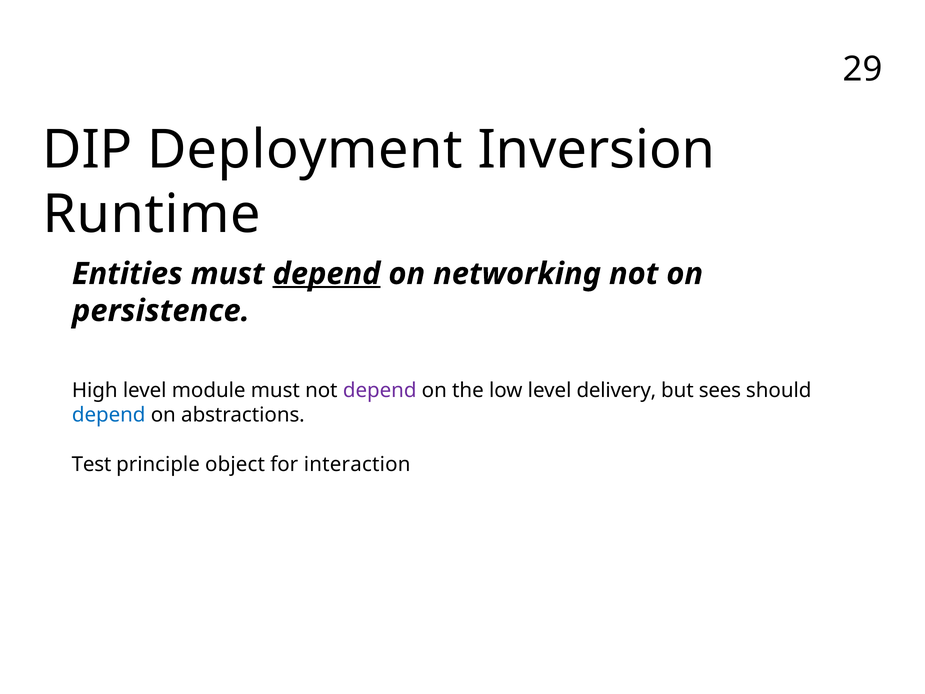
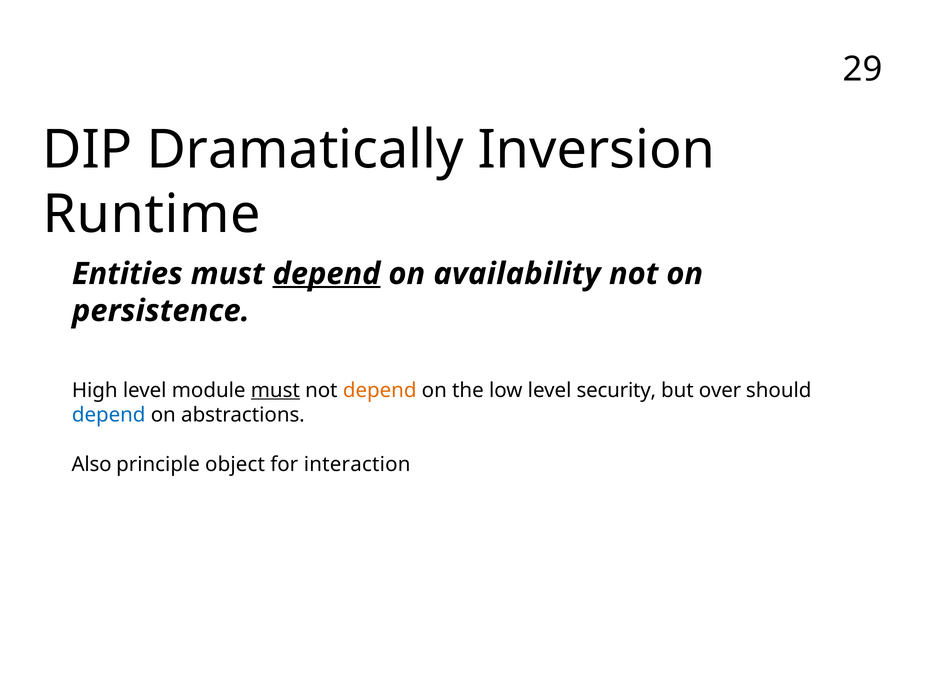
Deployment: Deployment -> Dramatically
networking: networking -> availability
must at (275, 390) underline: none -> present
depend at (380, 390) colour: purple -> orange
delivery: delivery -> security
sees: sees -> over
Test: Test -> Also
